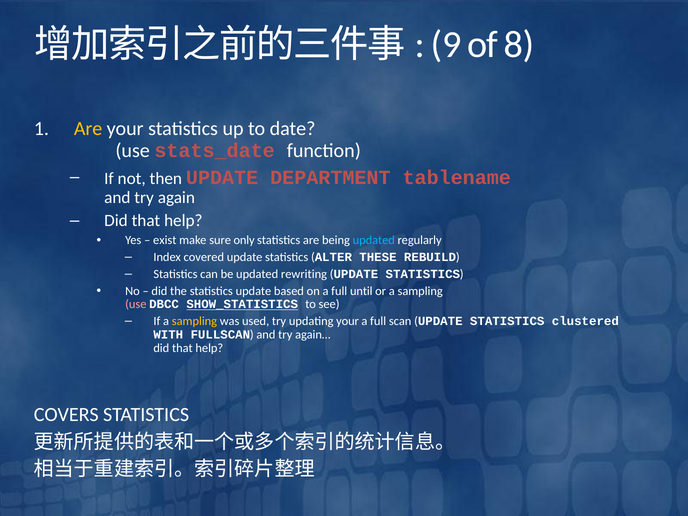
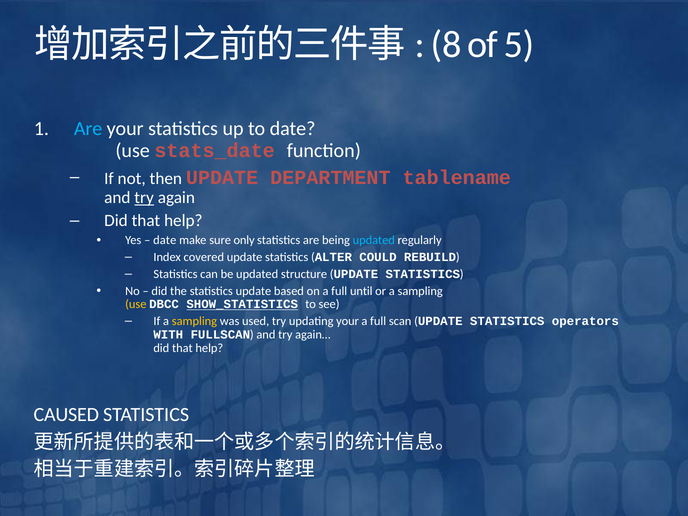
9: 9 -> 8
8: 8 -> 5
Are at (88, 129) colour: yellow -> light blue
try at (144, 198) underline: none -> present
exist at (165, 240): exist -> date
THESE: THESE -> COULD
rewriting: rewriting -> structure
use at (136, 304) colour: pink -> yellow
clustered: clustered -> operators
COVERS: COVERS -> CAUSED
